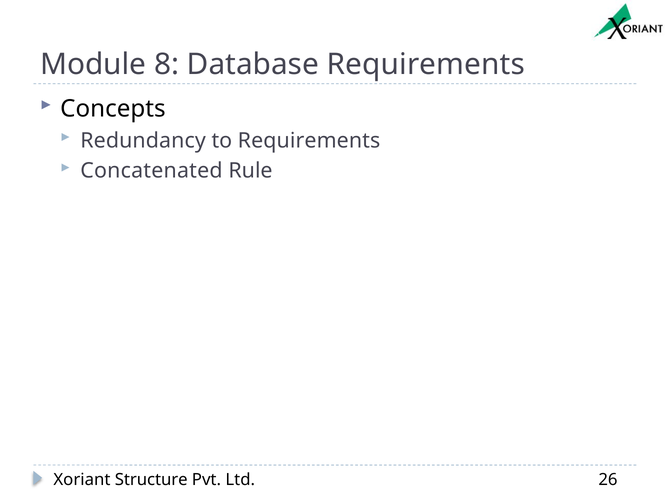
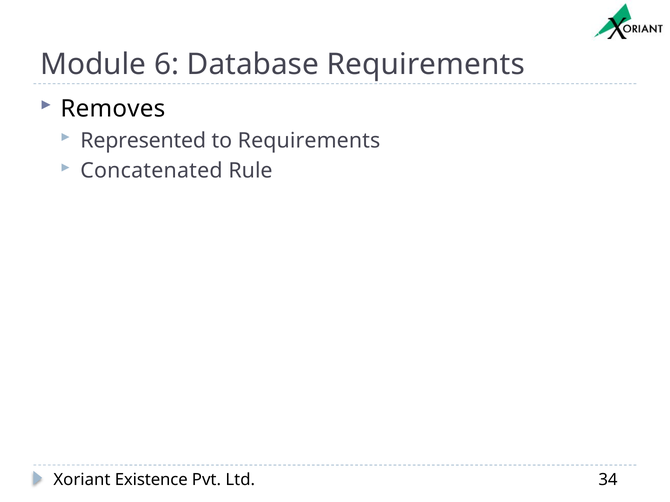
8: 8 -> 6
Concepts: Concepts -> Removes
Redundancy: Redundancy -> Represented
Structure: Structure -> Existence
26: 26 -> 34
